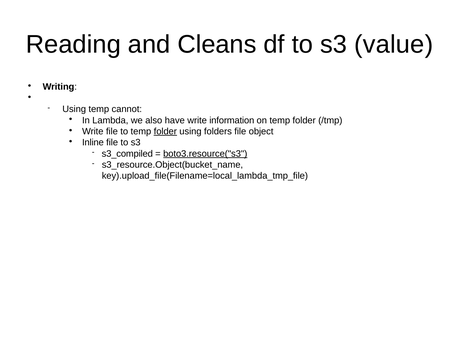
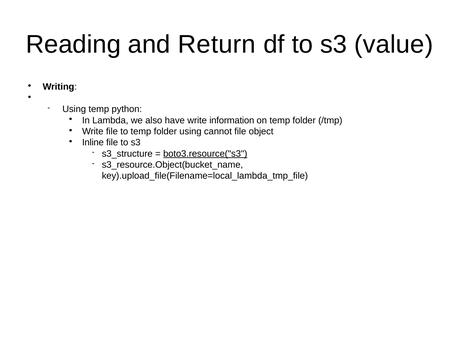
Cleans: Cleans -> Return
cannot: cannot -> python
folder at (165, 131) underline: present -> none
folders: folders -> cannot
s3_compiled: s3_compiled -> s3_structure
